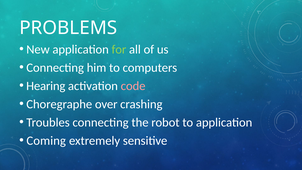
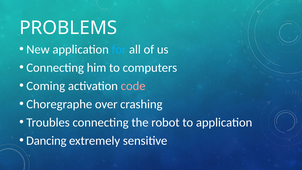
for colour: light green -> light blue
Hearing: Hearing -> Coming
Coming: Coming -> Dancing
